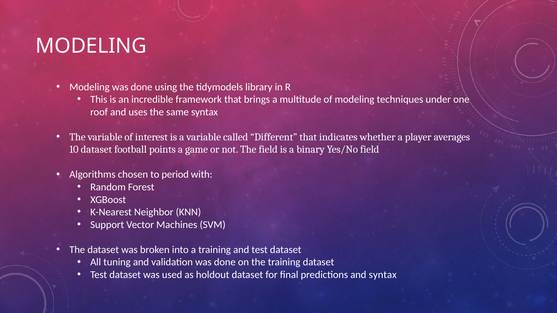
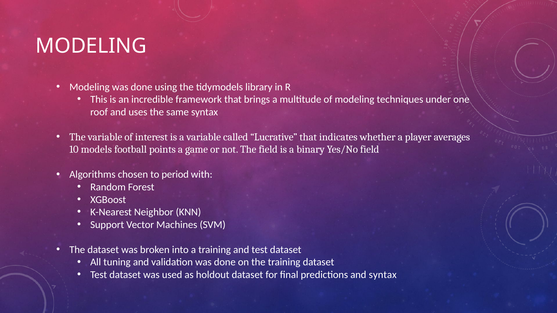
Different: Different -> Lucrative
10 dataset: dataset -> models
